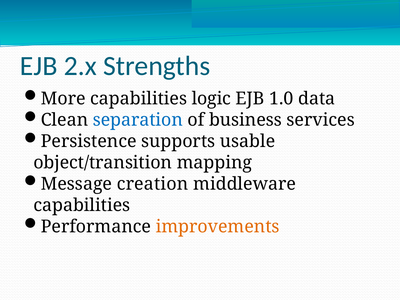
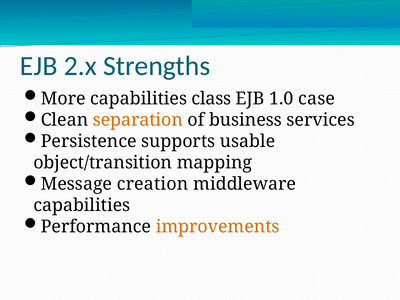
logic: logic -> class
data: data -> case
separation colour: blue -> orange
